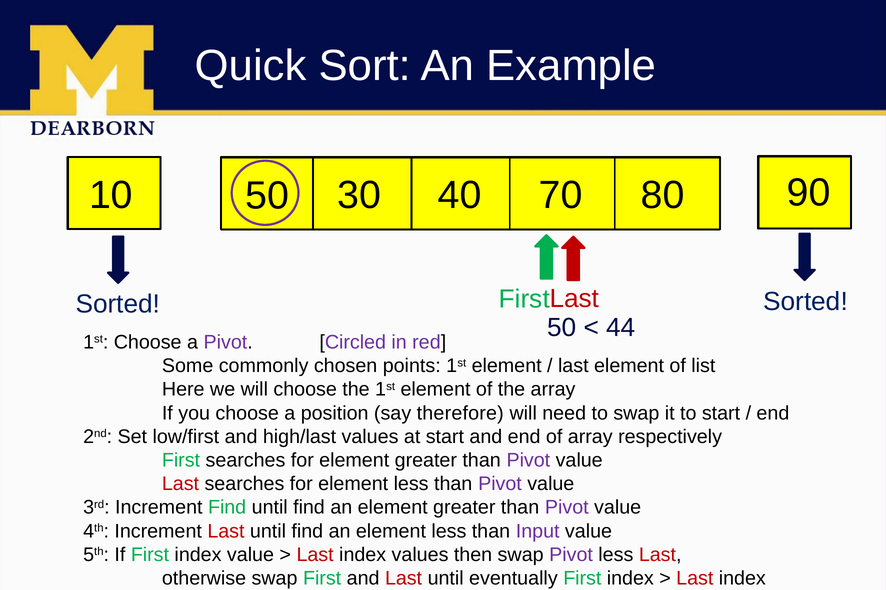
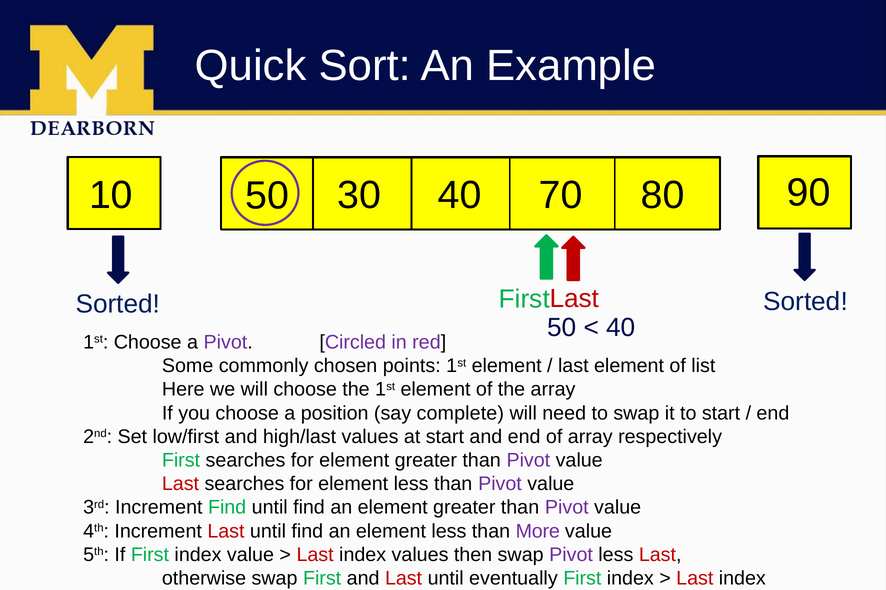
44 at (621, 328): 44 -> 40
therefore: therefore -> complete
Input: Input -> More
